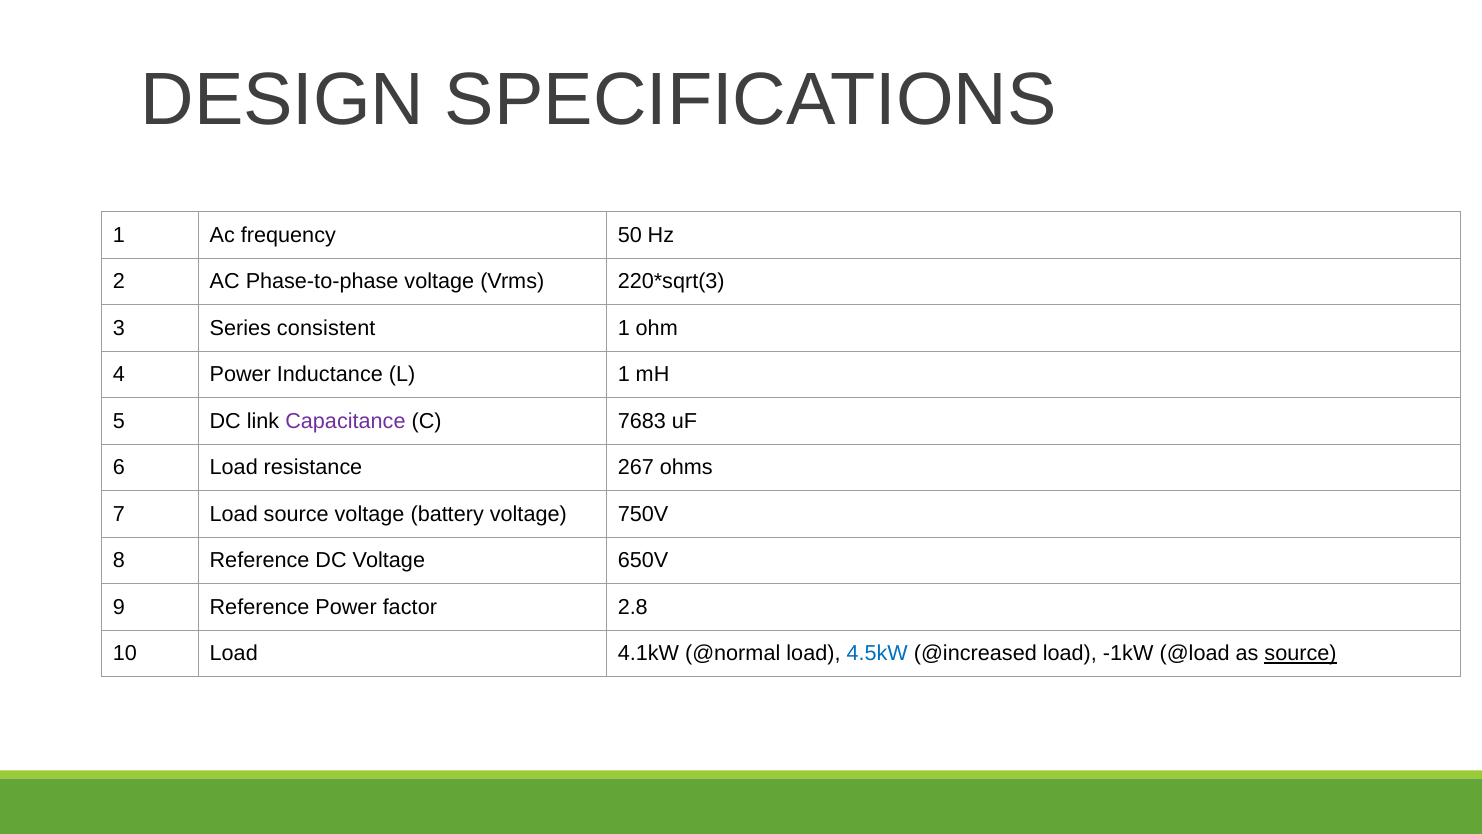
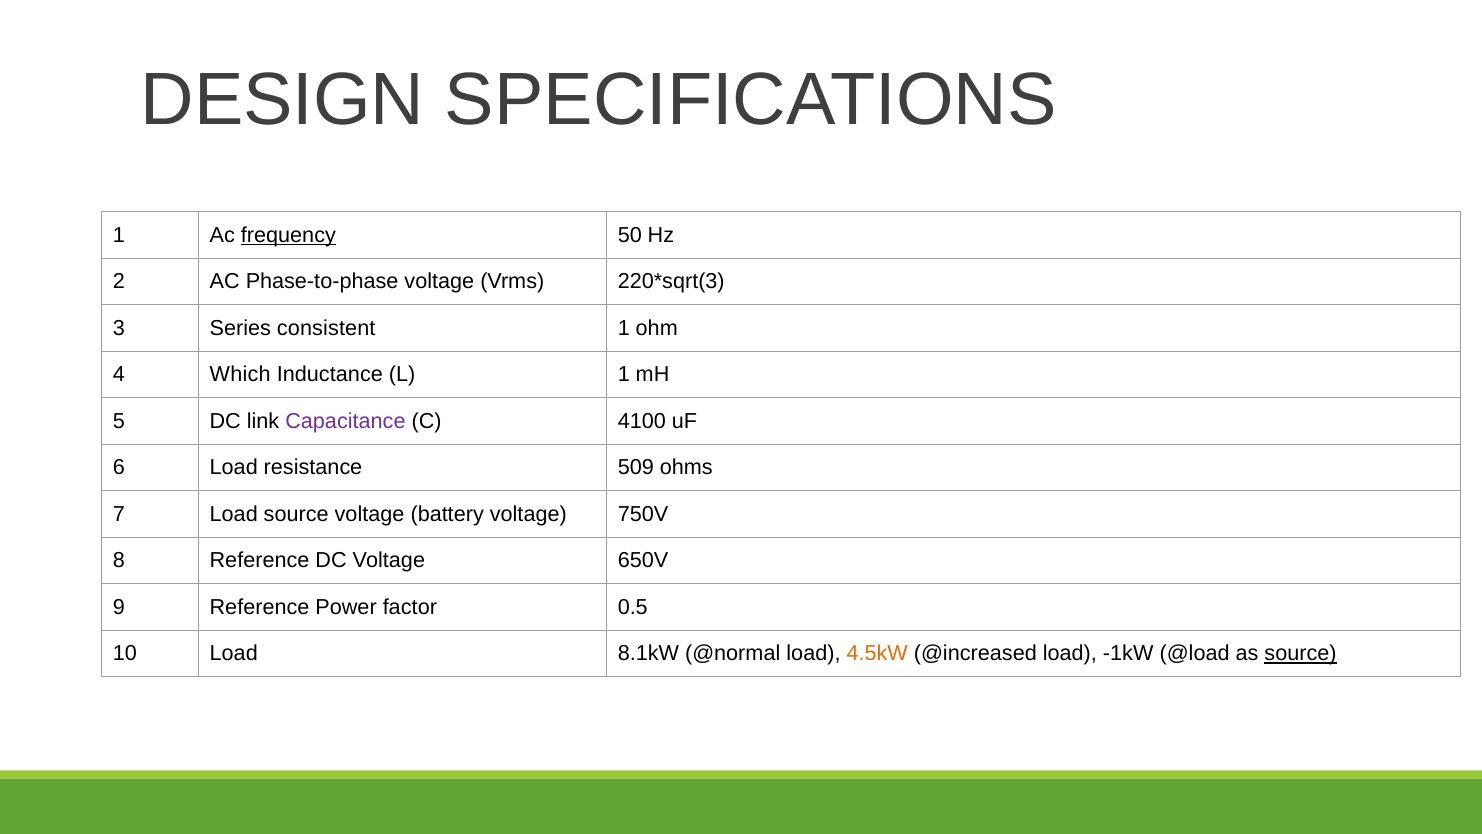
frequency underline: none -> present
4 Power: Power -> Which
7683: 7683 -> 4100
267: 267 -> 509
2.8: 2.8 -> 0.5
4.1kW: 4.1kW -> 8.1kW
4.5kW colour: blue -> orange
